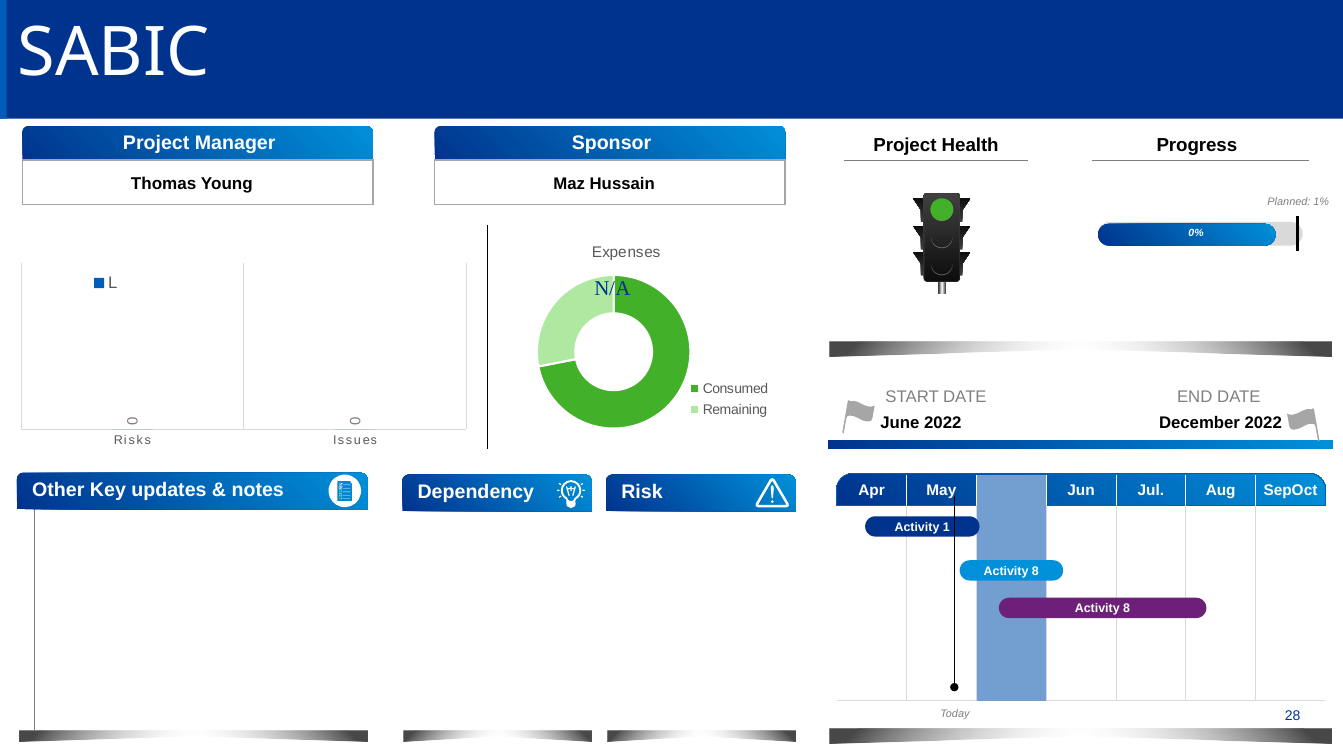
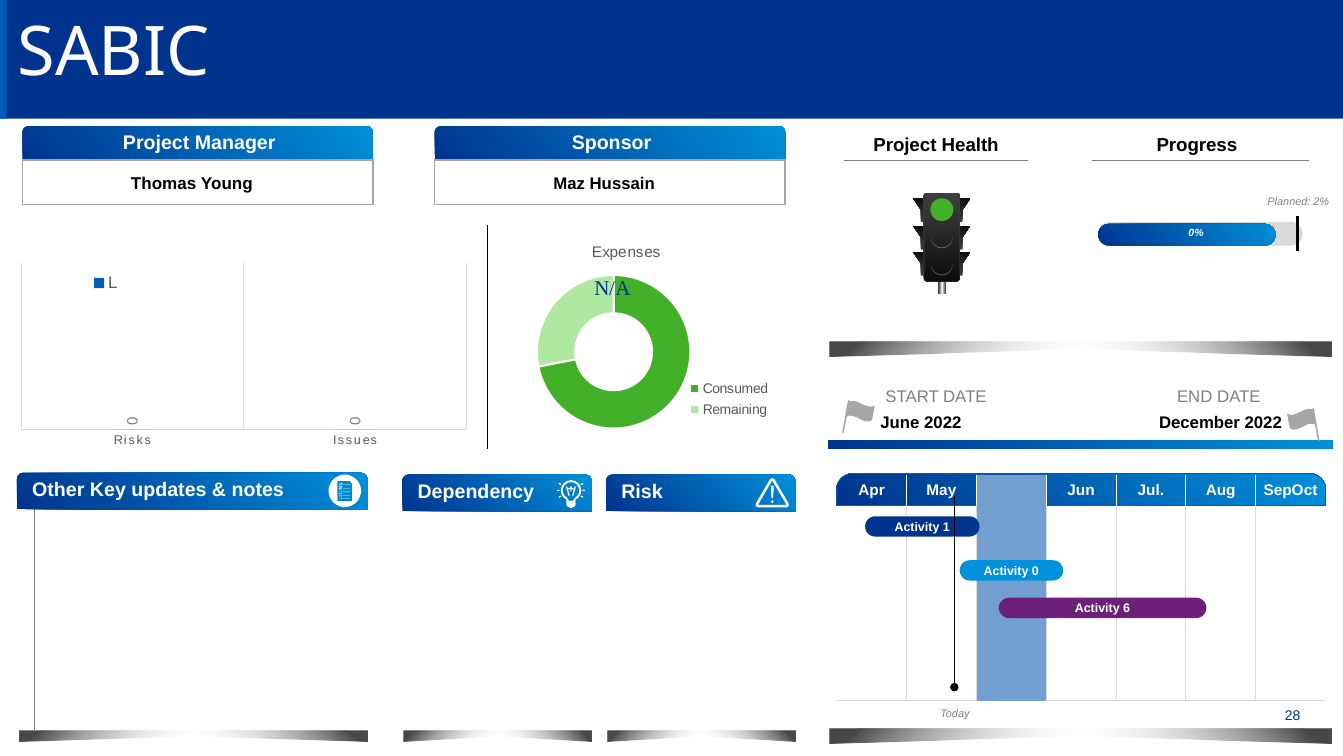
1%: 1% -> 2%
8 at (1035, 571): 8 -> 0
8 at (1127, 608): 8 -> 6
